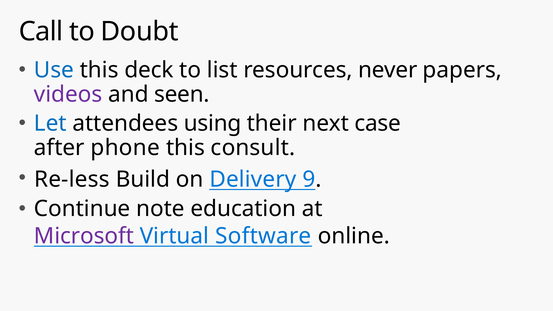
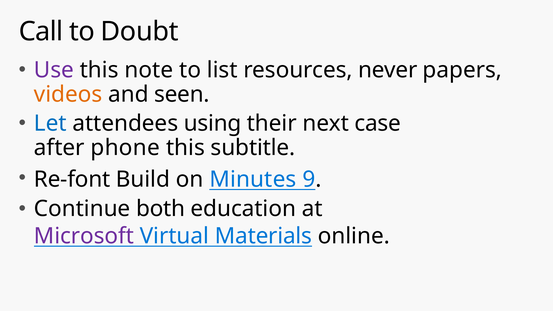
Use colour: blue -> purple
deck: deck -> note
videos colour: purple -> orange
consult: consult -> subtitle
Re-less: Re-less -> Re-font
Delivery: Delivery -> Minutes
note: note -> both
Software: Software -> Materials
